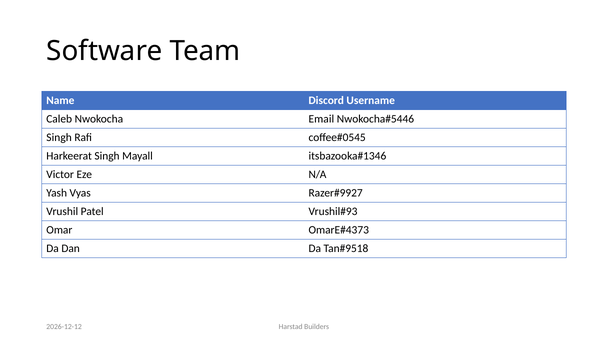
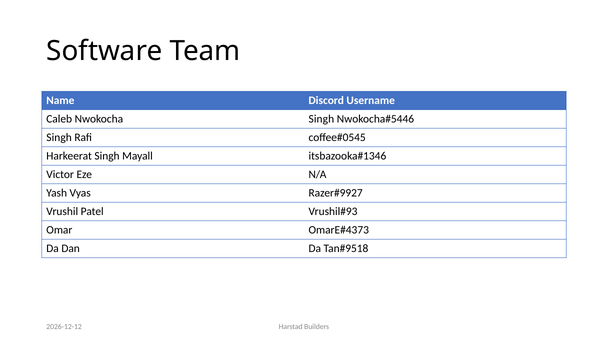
Nwokocha Email: Email -> Singh
